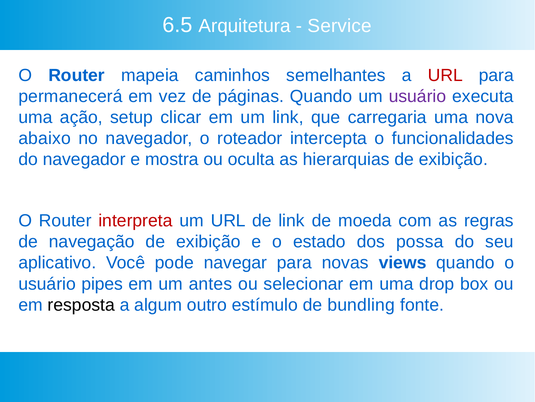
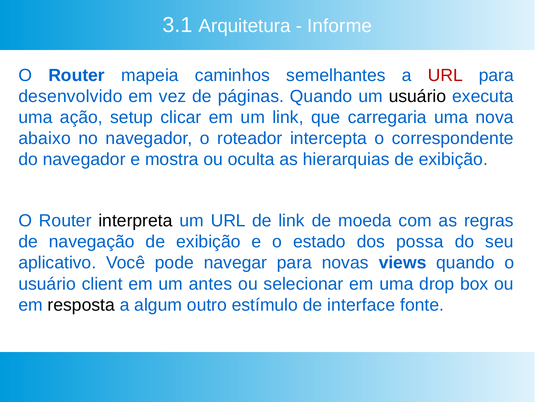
6.5: 6.5 -> 3.1
Service: Service -> Informe
permanecerá: permanecerá -> desenvolvido
usuário at (417, 96) colour: purple -> black
funcionalidades: funcionalidades -> correspondente
interpreta colour: red -> black
pipes: pipes -> client
bundling: bundling -> interface
